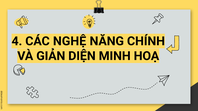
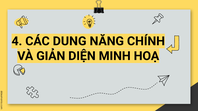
NGHỆ: NGHỆ -> DUNG
